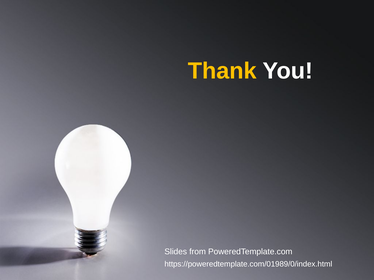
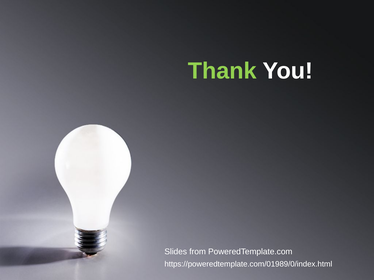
Thank colour: yellow -> light green
